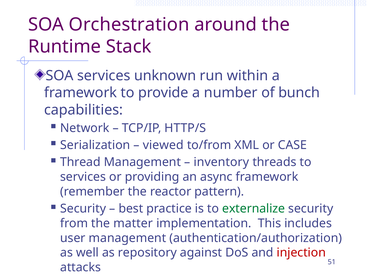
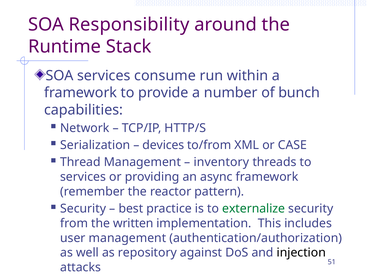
Orchestration: Orchestration -> Responsibility
unknown: unknown -> consume
viewed: viewed -> devices
matter: matter -> written
injection colour: red -> black
